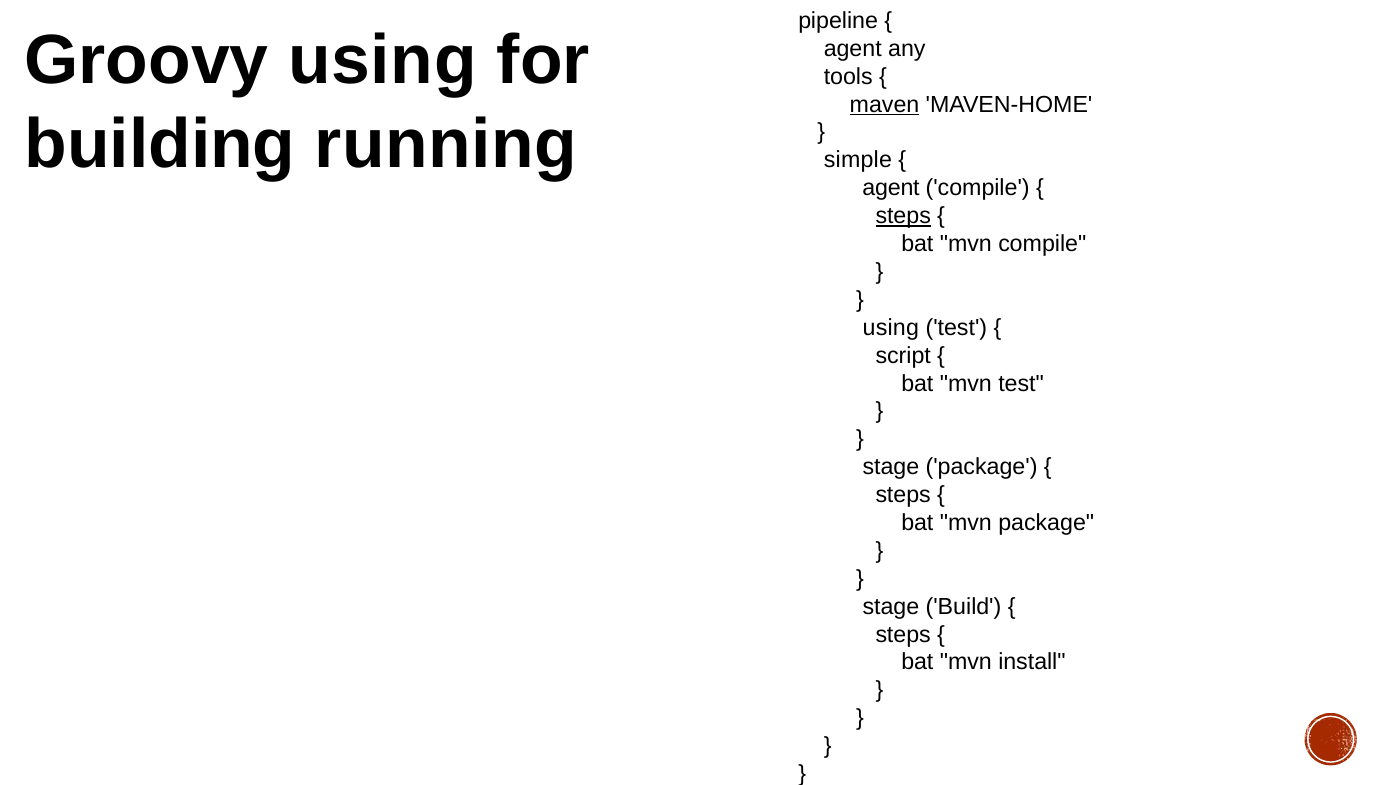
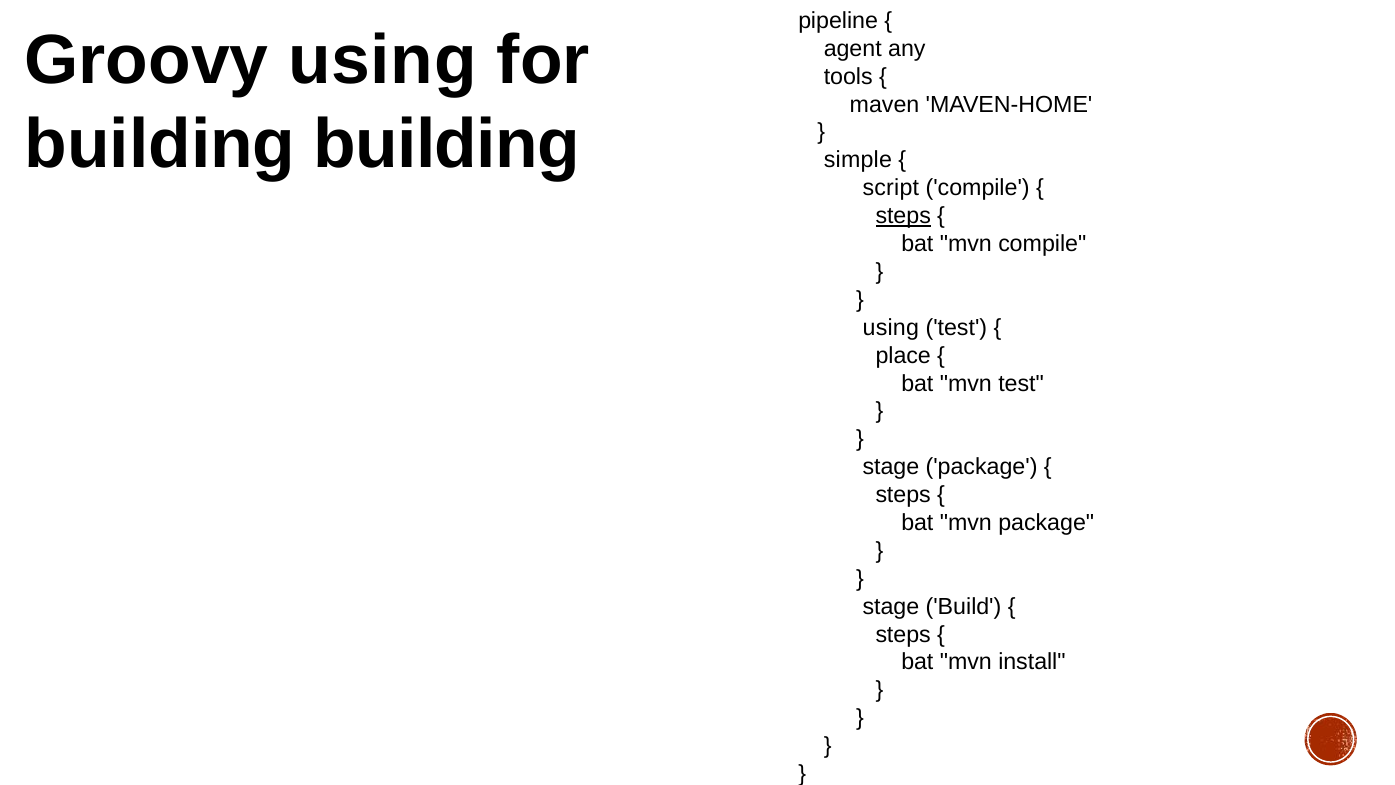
maven underline: present -> none
building running: running -> building
agent at (891, 188): agent -> script
script: script -> place
